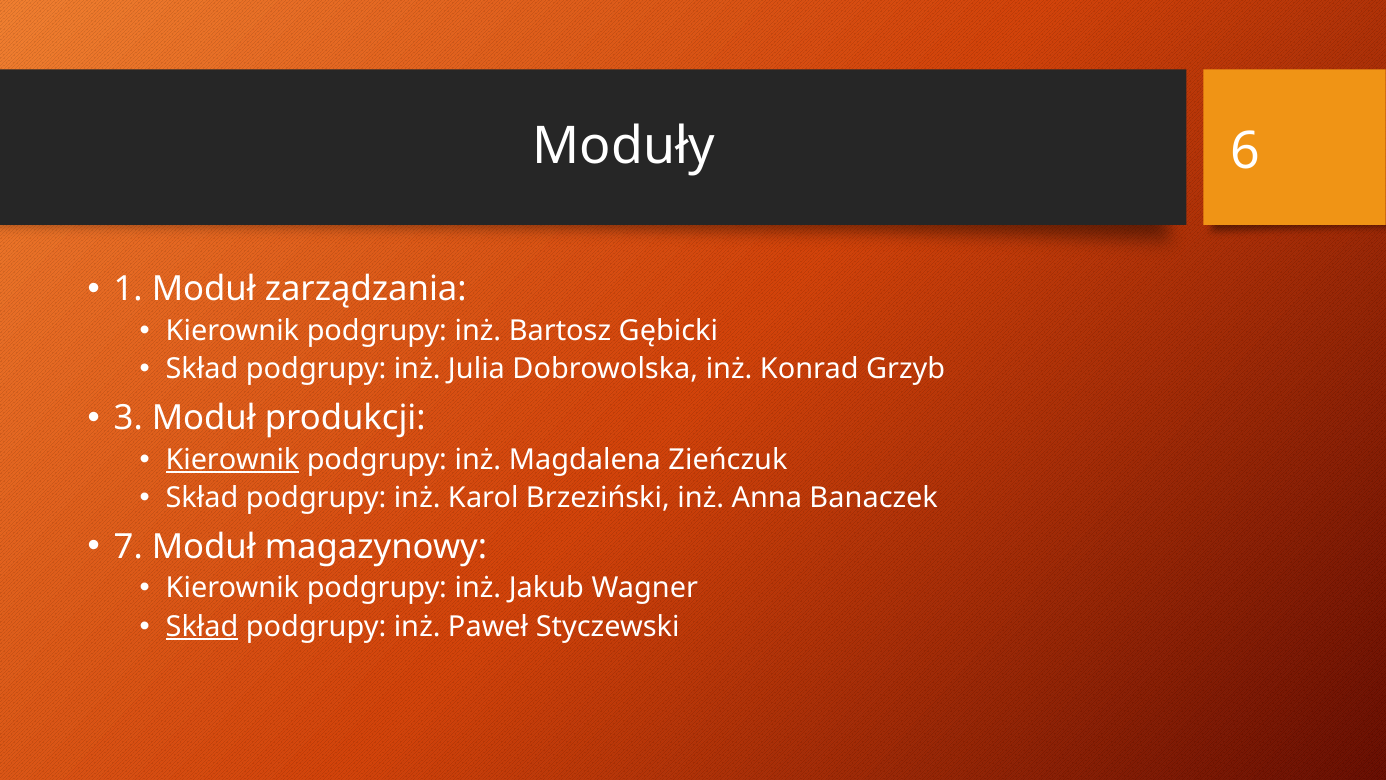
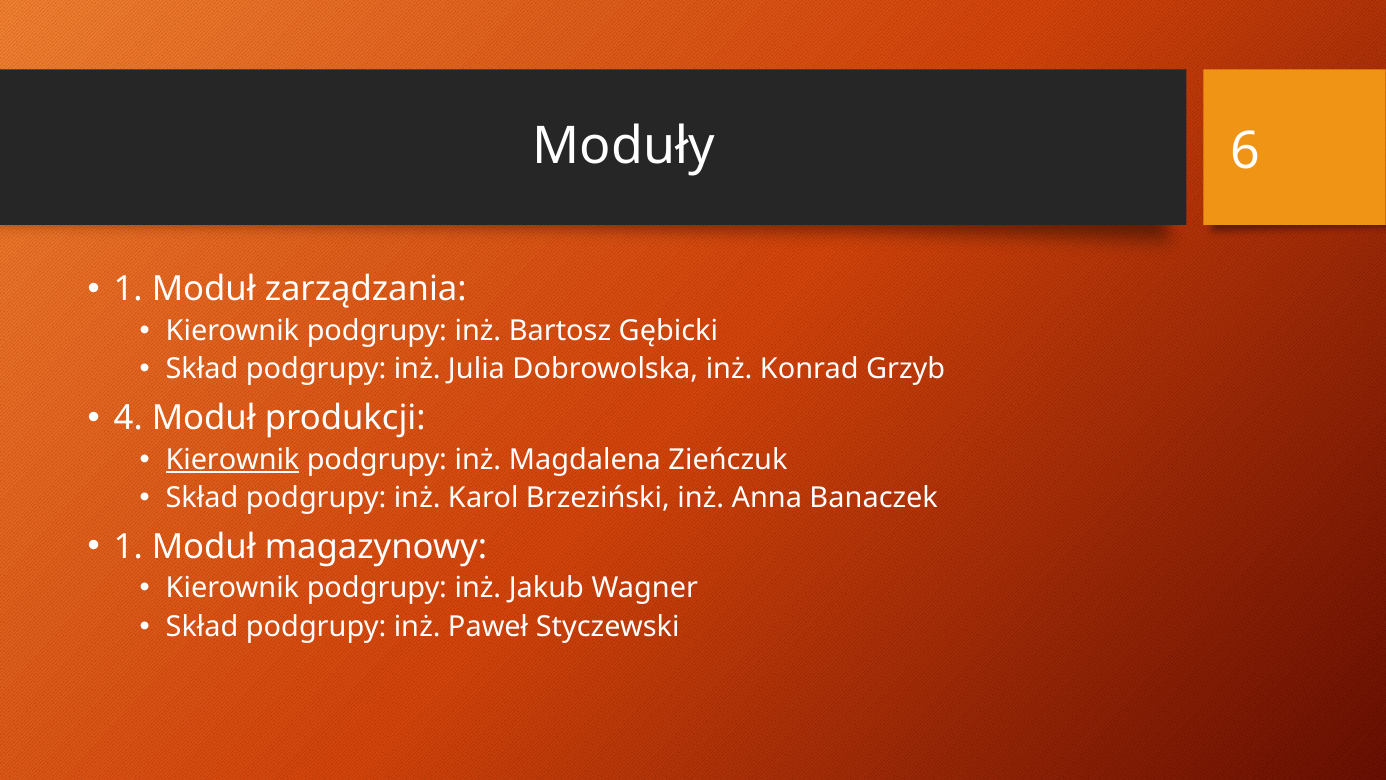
3: 3 -> 4
7 at (128, 547): 7 -> 1
Skład at (202, 627) underline: present -> none
